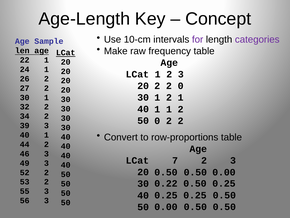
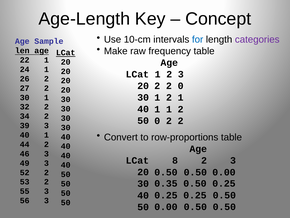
for colour: purple -> blue
7: 7 -> 8
0.22: 0.22 -> 0.35
